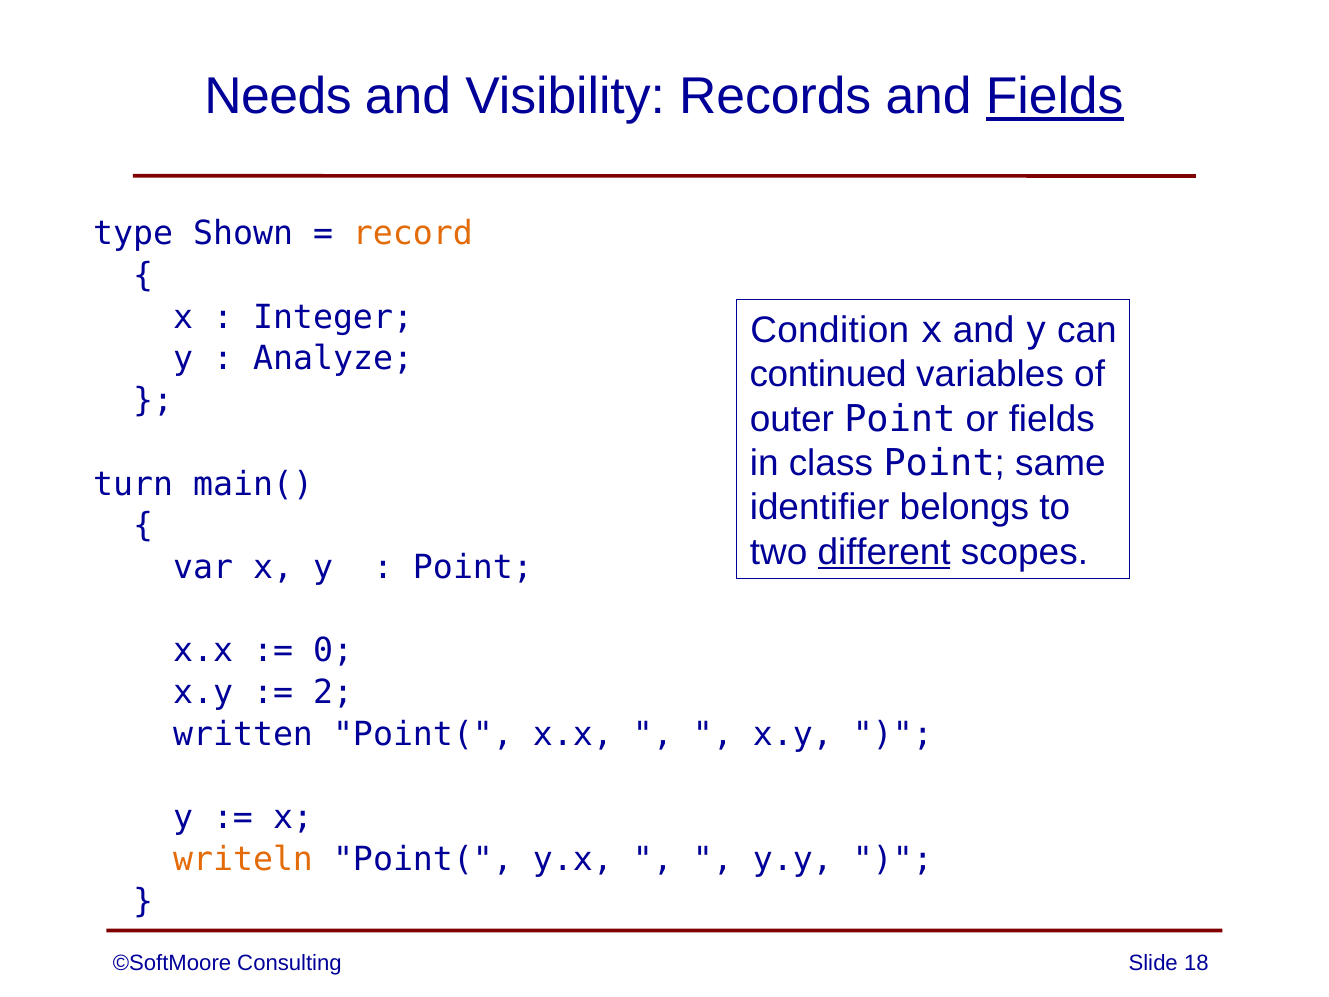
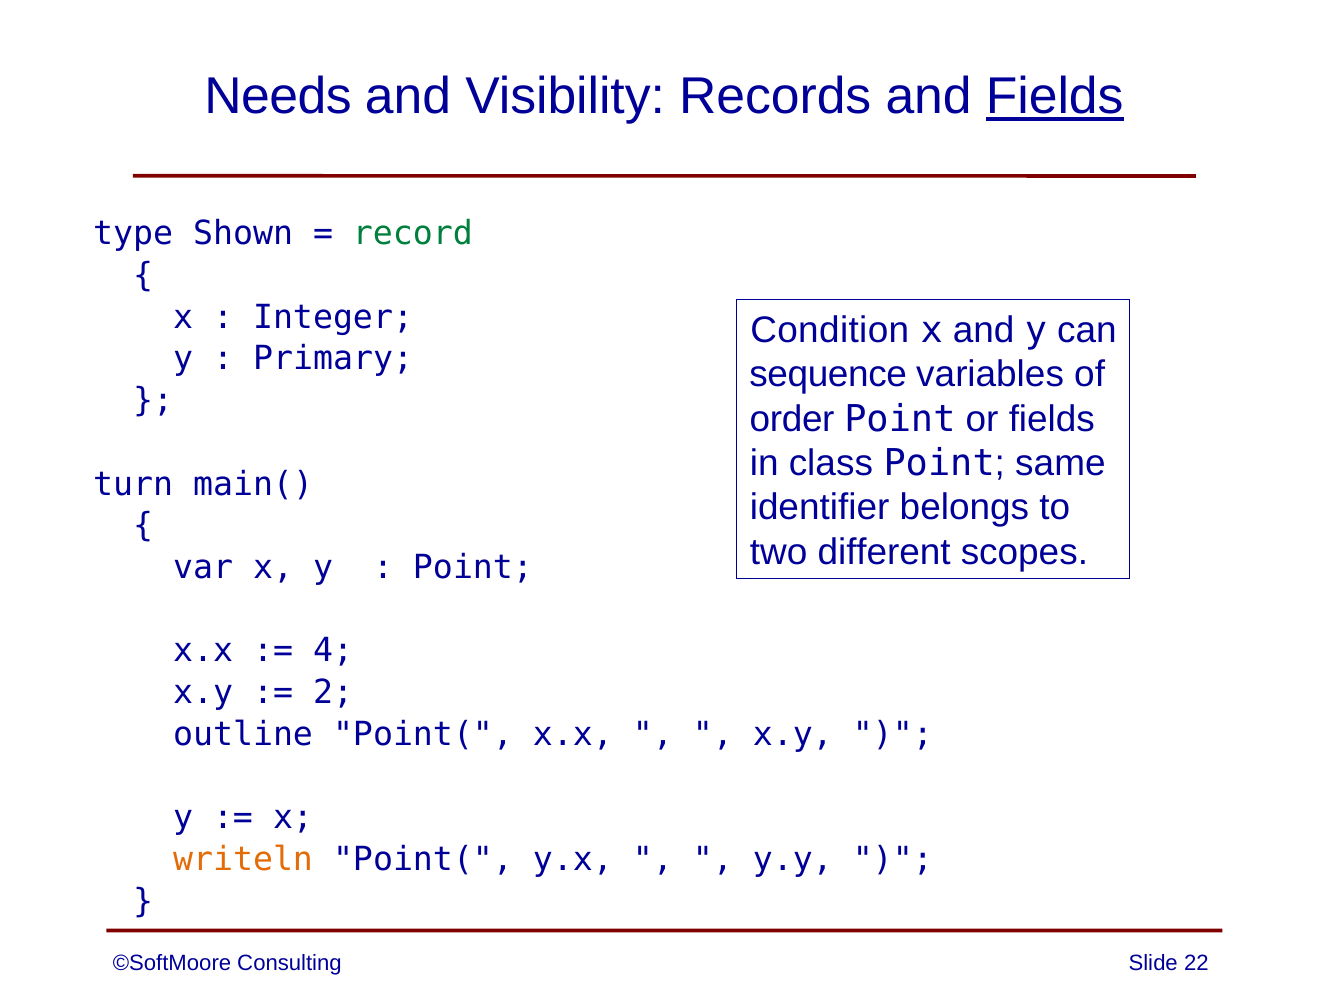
record colour: orange -> green
Analyze: Analyze -> Primary
continued: continued -> sequence
outer: outer -> order
different underline: present -> none
0: 0 -> 4
written: written -> outline
18: 18 -> 22
